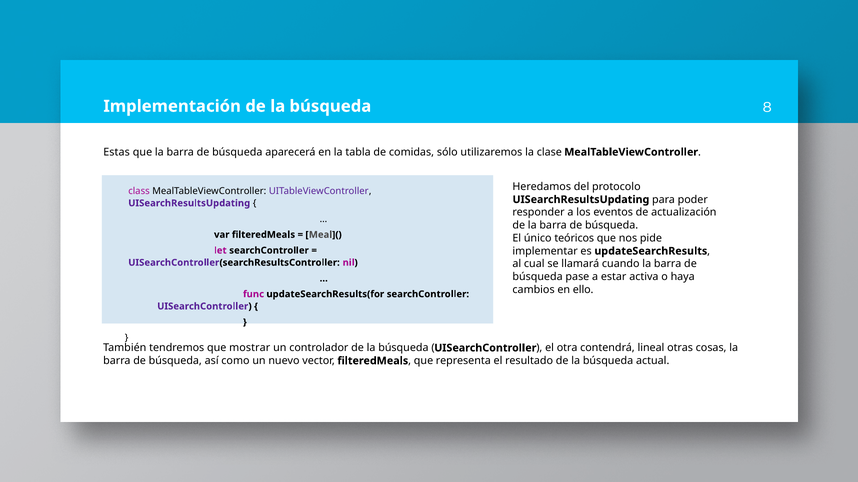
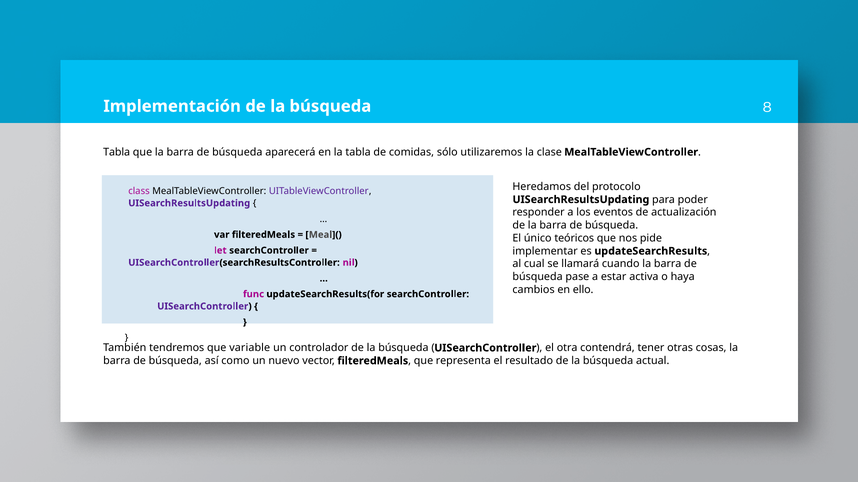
Estas at (117, 152): Estas -> Tabla
mostrar: mostrar -> variable
lineal: lineal -> tener
